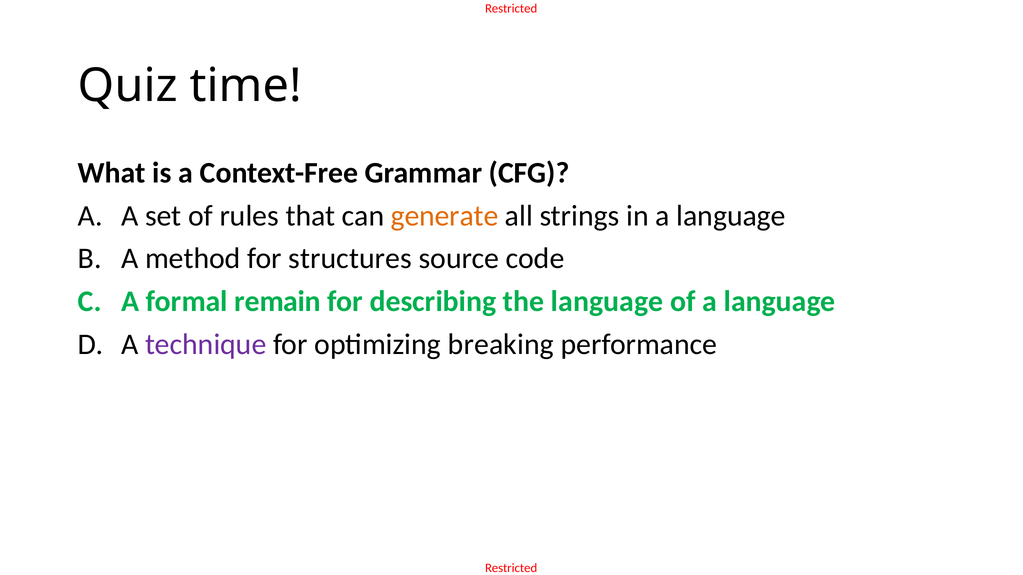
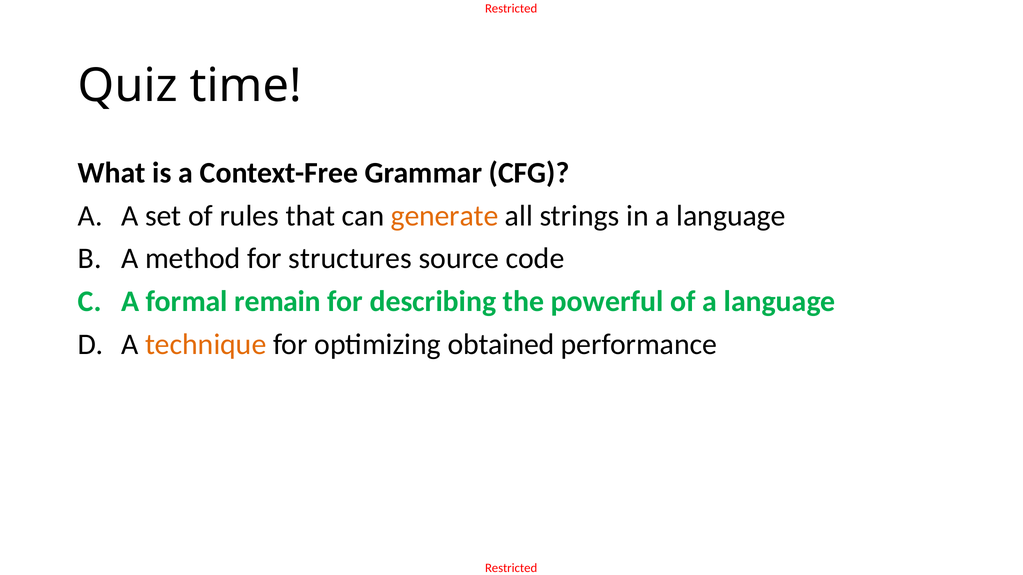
the language: language -> powerful
technique colour: purple -> orange
breaking: breaking -> obtained
